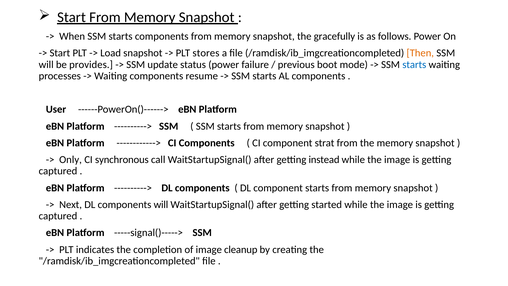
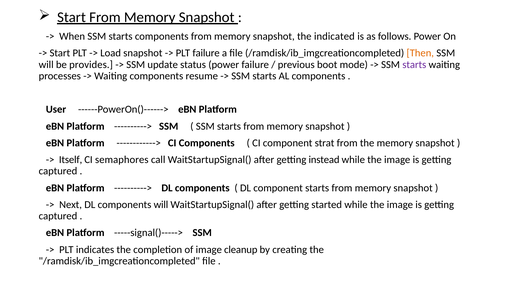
gracefully: gracefully -> indicated
PLT stores: stores -> failure
starts at (414, 64) colour: blue -> purple
Only: Only -> Itself
synchronous: synchronous -> semaphores
